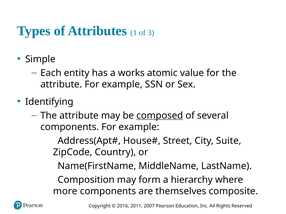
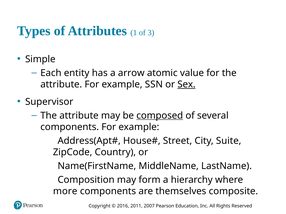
works: works -> arrow
Sex underline: none -> present
Identifying: Identifying -> Supervisor
